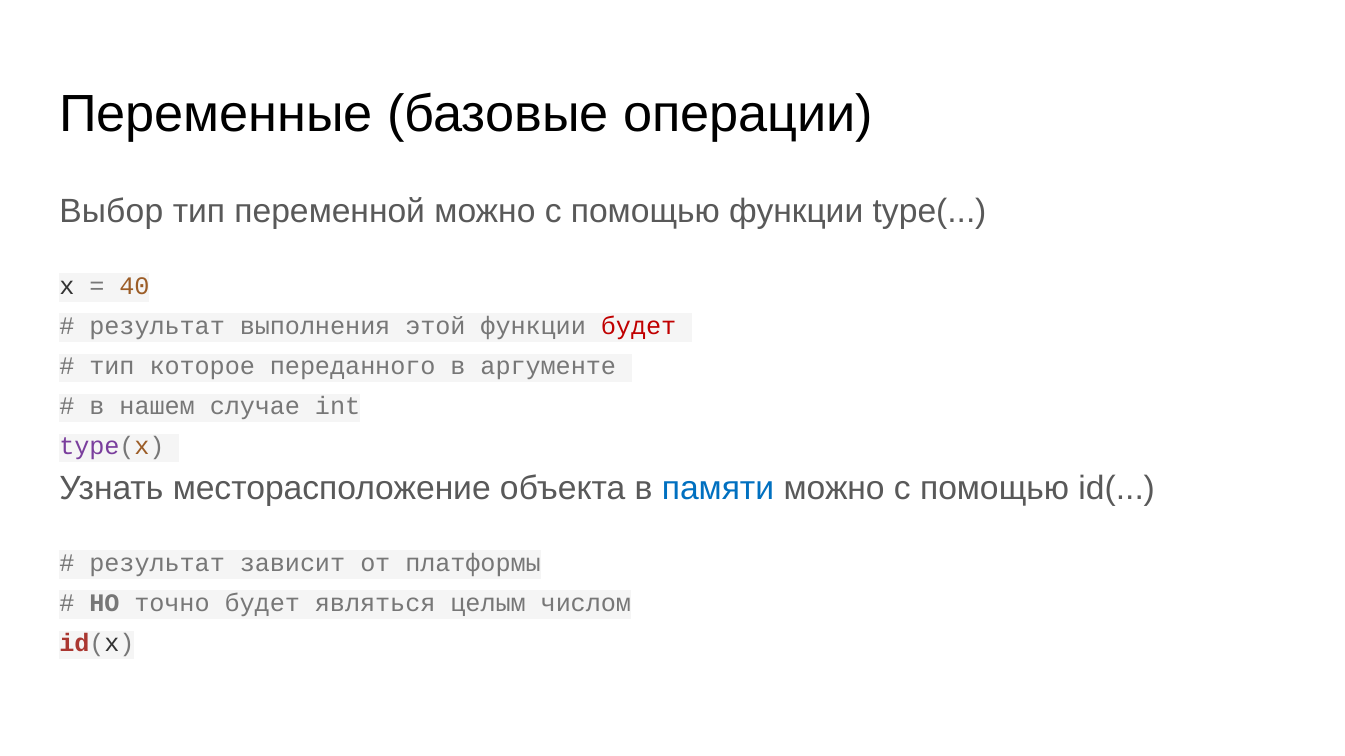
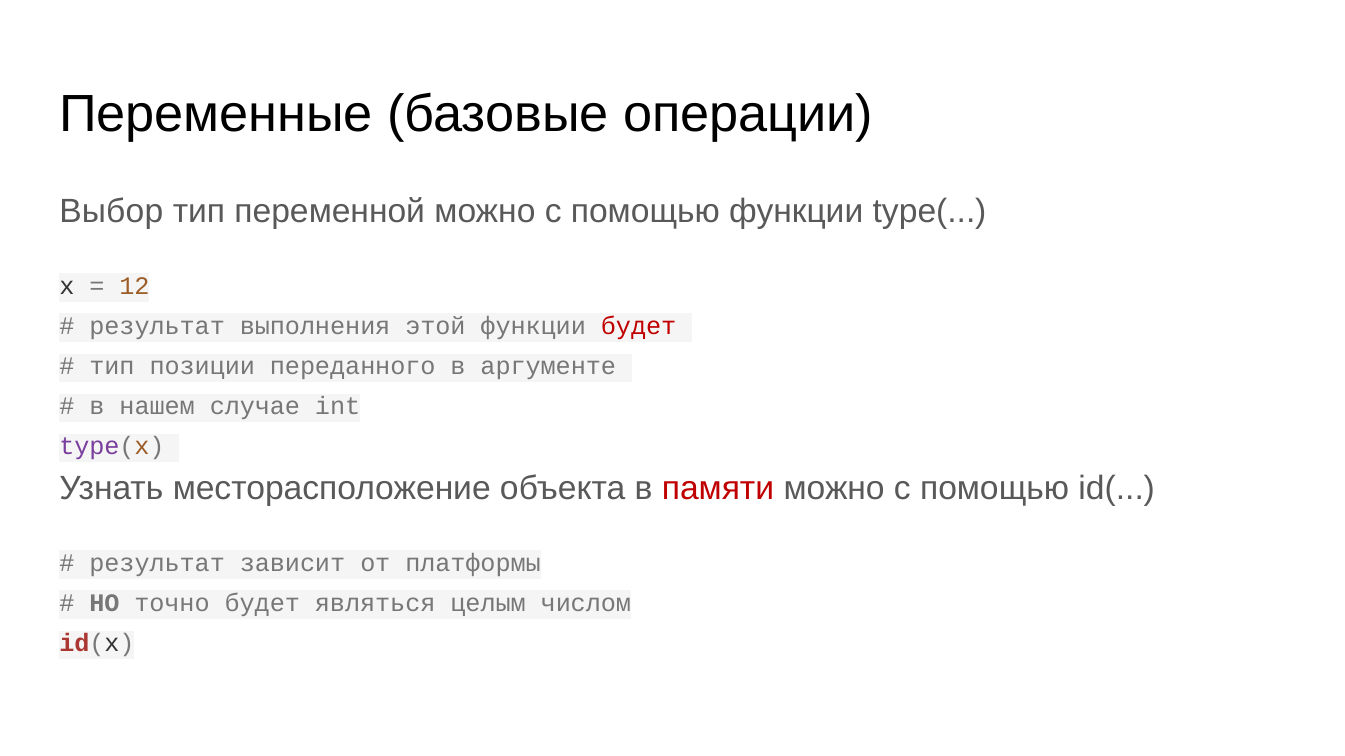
40: 40 -> 12
которое: которое -> позиции
памяти colour: blue -> red
